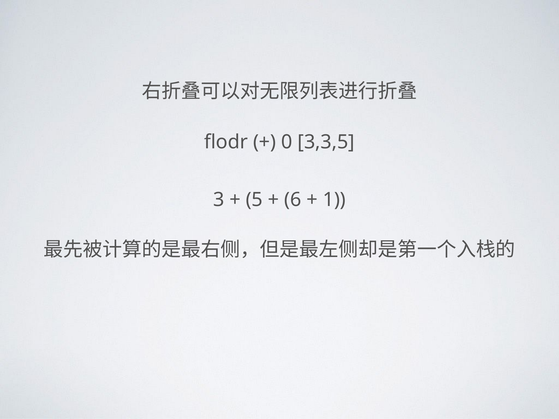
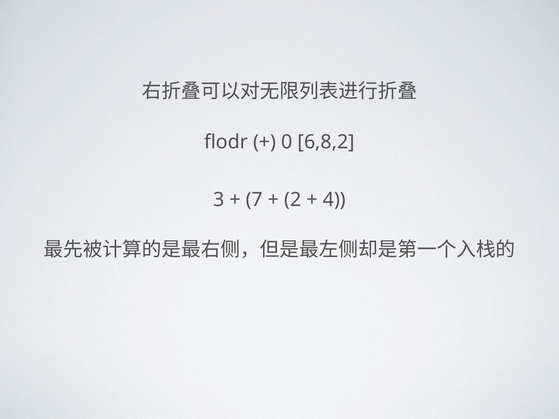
3,3,5: 3,3,5 -> 6,8,2
5: 5 -> 7
6: 6 -> 2
1: 1 -> 4
